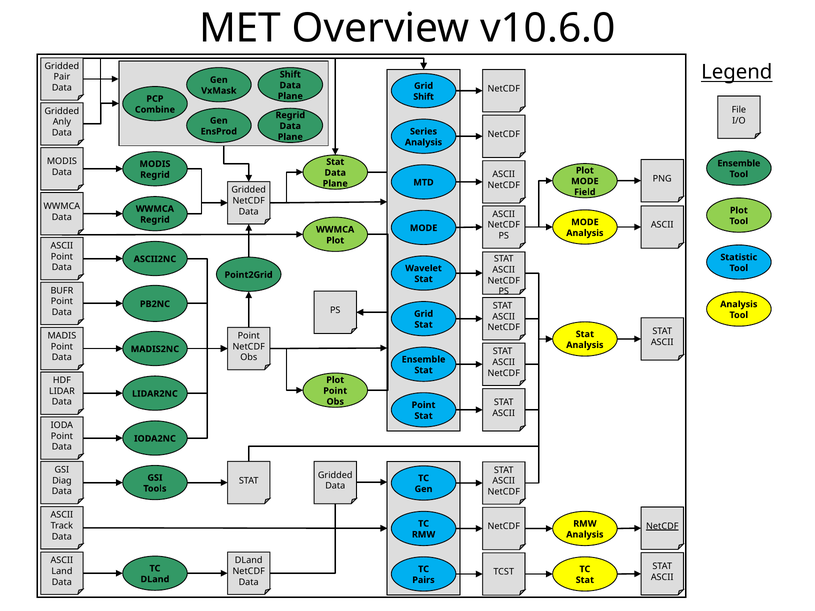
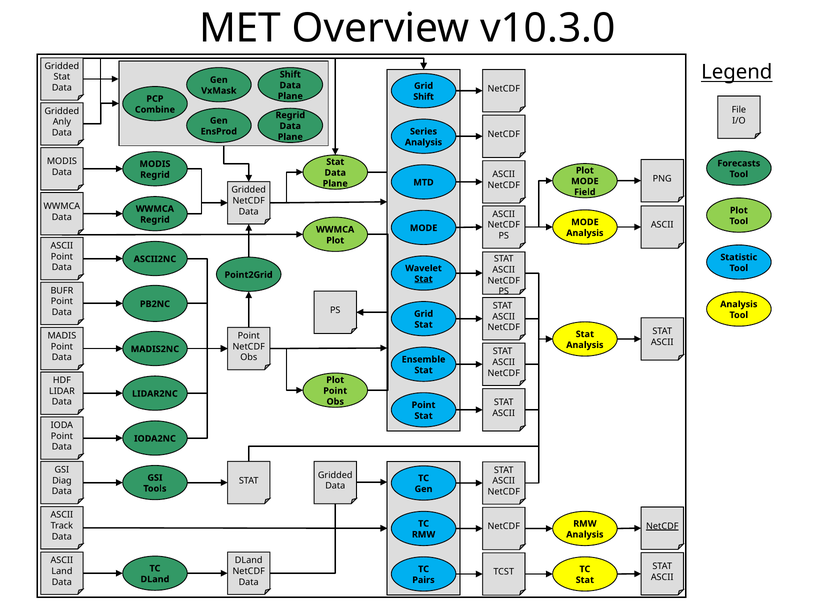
v10.6.0: v10.6.0 -> v10.3.0
Pair at (62, 77): Pair -> Stat
Ensemble at (739, 163): Ensemble -> Forecasts
Stat at (424, 279) underline: none -> present
